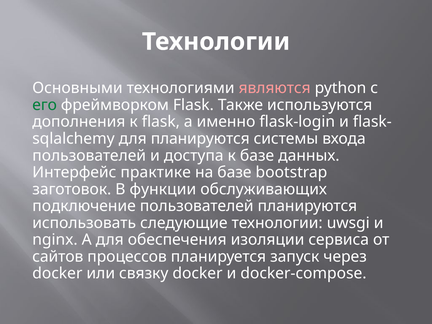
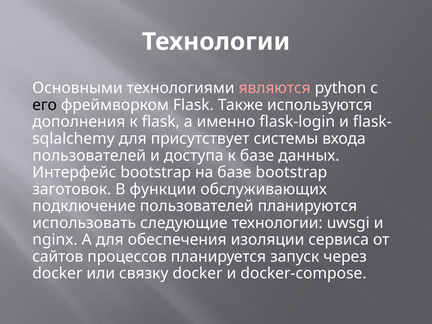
его colour: green -> black
для планируются: планируются -> присутствует
Интерфейс практике: практике -> bootstrap
